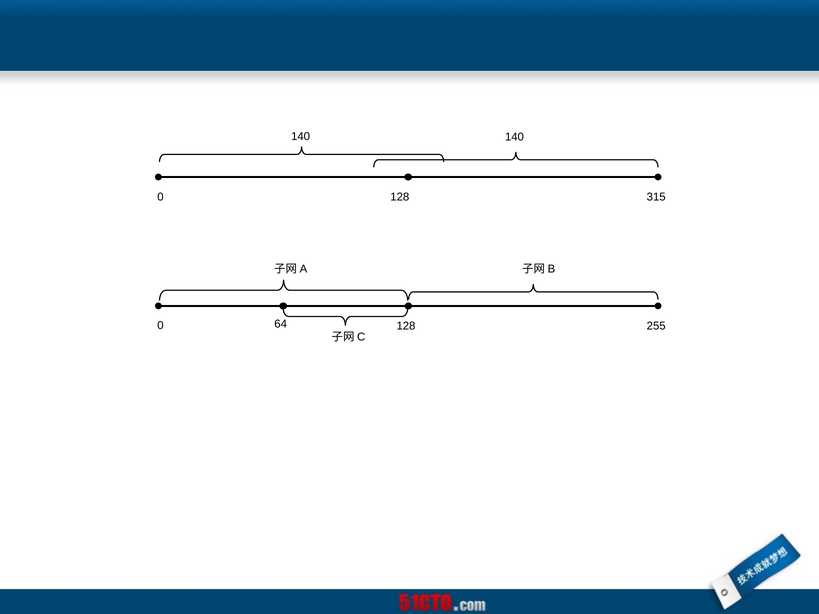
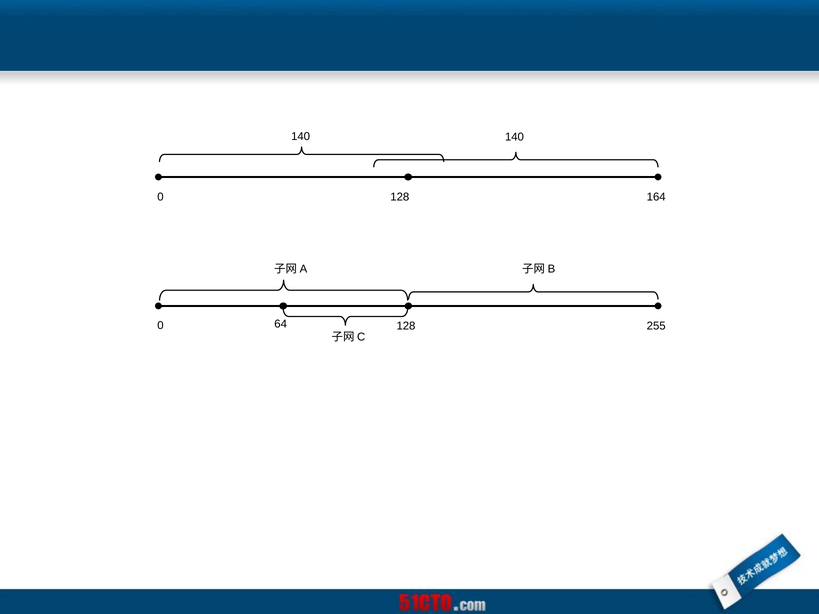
315: 315 -> 164
